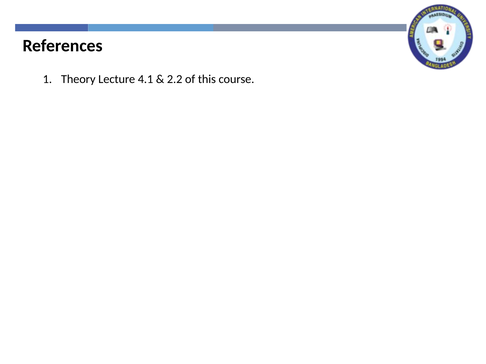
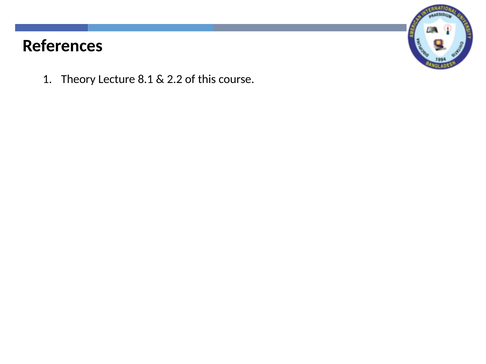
4.1: 4.1 -> 8.1
